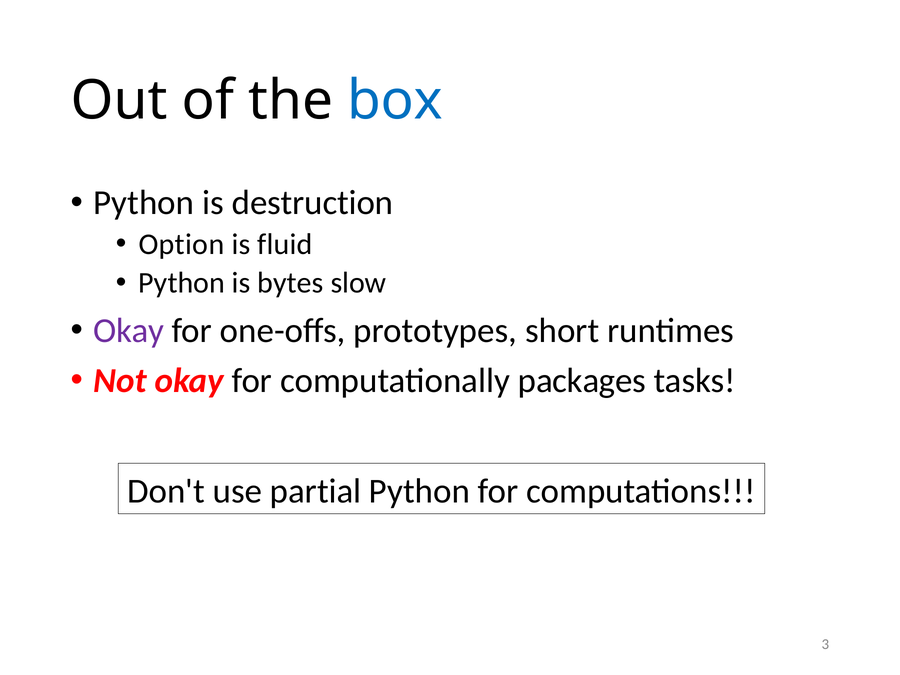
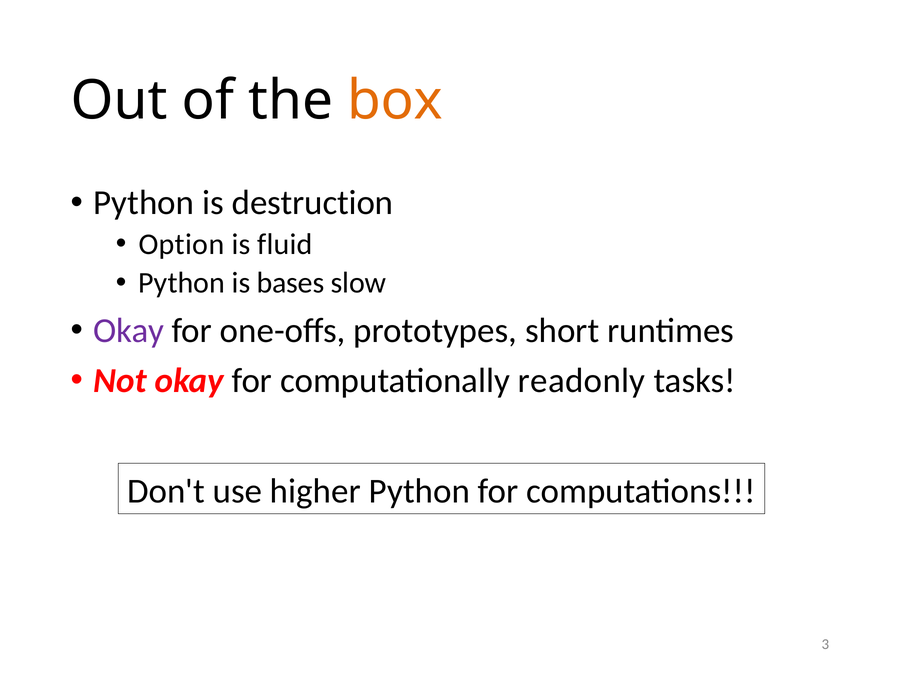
box colour: blue -> orange
bytes: bytes -> bases
packages: packages -> readonly
partial: partial -> higher
